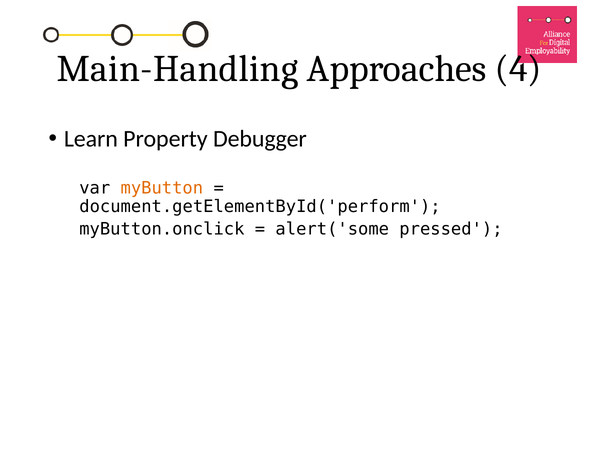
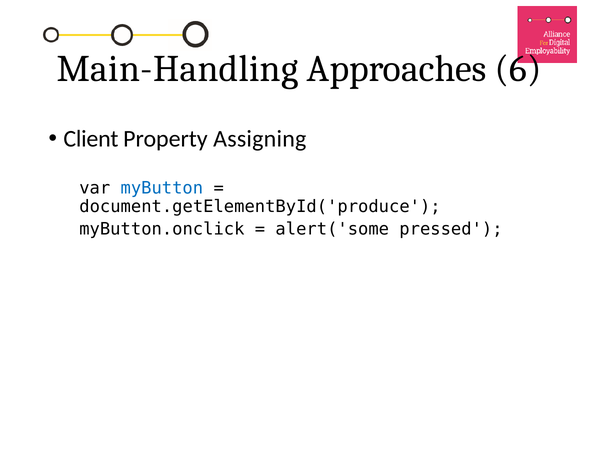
4: 4 -> 6
Learn: Learn -> Client
Debugger: Debugger -> Assigning
myButton colour: orange -> blue
document.getElementById('perform: document.getElementById('perform -> document.getElementById('produce
